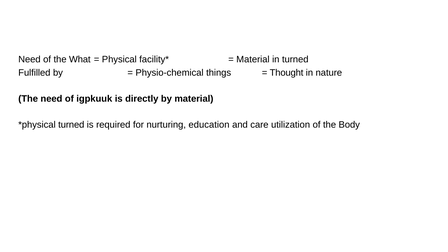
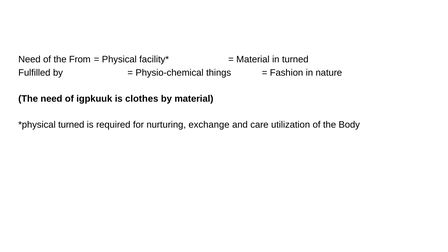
What: What -> From
Thought: Thought -> Fashion
directly: directly -> clothes
education: education -> exchange
